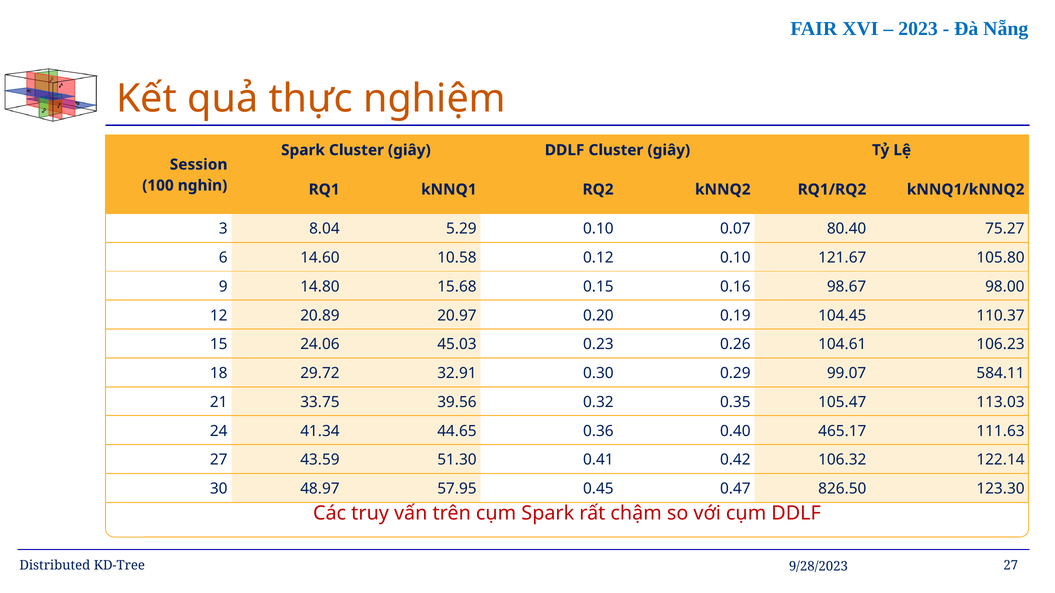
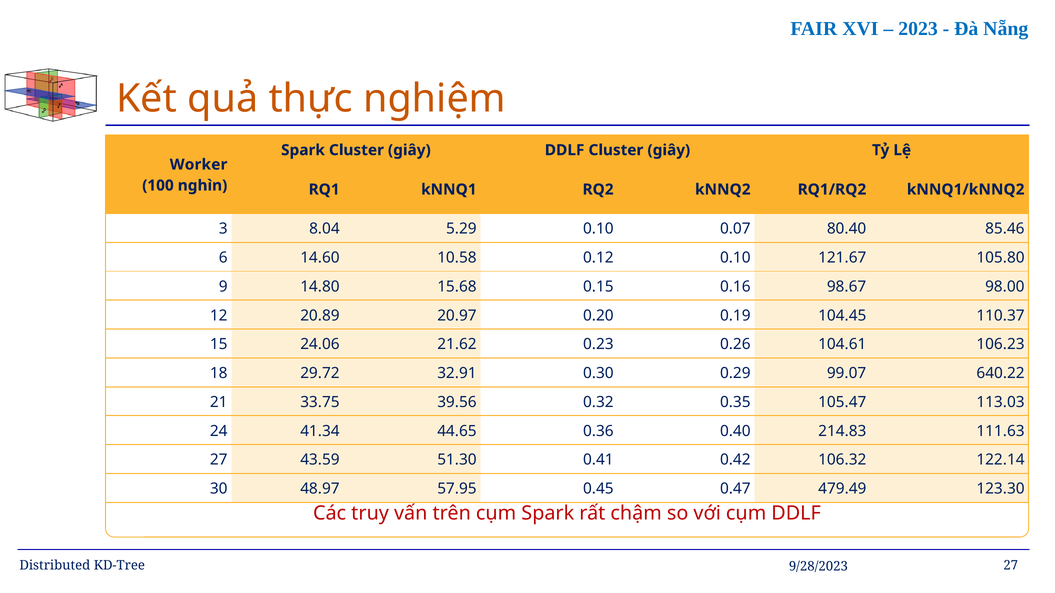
Session: Session -> Worker
75.27: 75.27 -> 85.46
45.03: 45.03 -> 21.62
584.11: 584.11 -> 640.22
465.17: 465.17 -> 214.83
826.50: 826.50 -> 479.49
